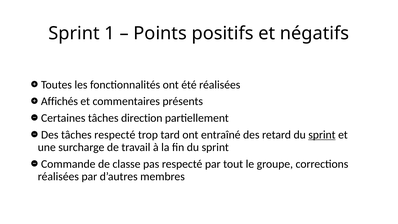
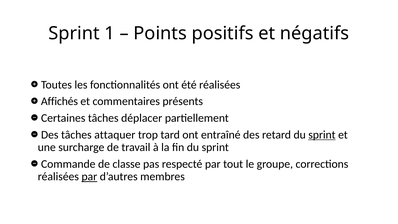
direction: direction -> déplacer
tâches respecté: respecté -> attaquer
par at (89, 176) underline: none -> present
